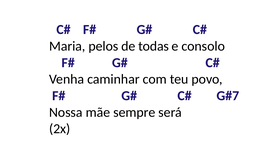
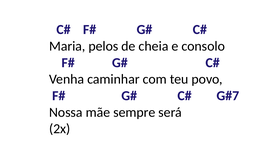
todas: todas -> cheia
